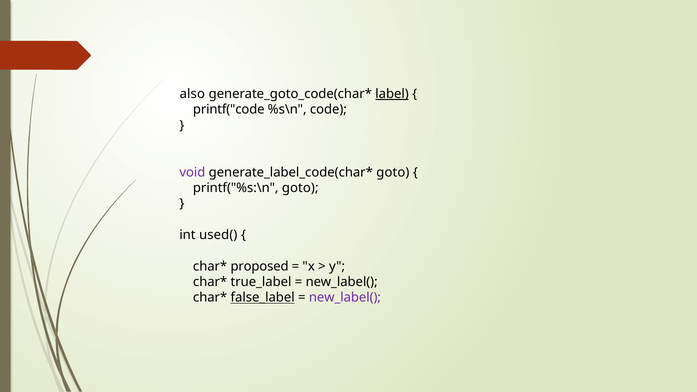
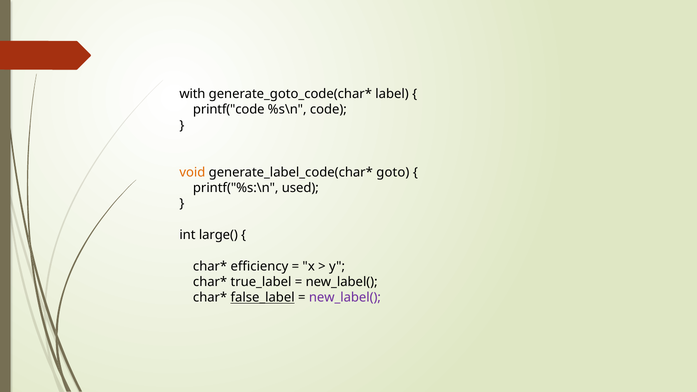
also: also -> with
label underline: present -> none
void colour: purple -> orange
printf("%s:\n goto: goto -> used
used(: used( -> large(
proposed: proposed -> efficiency
